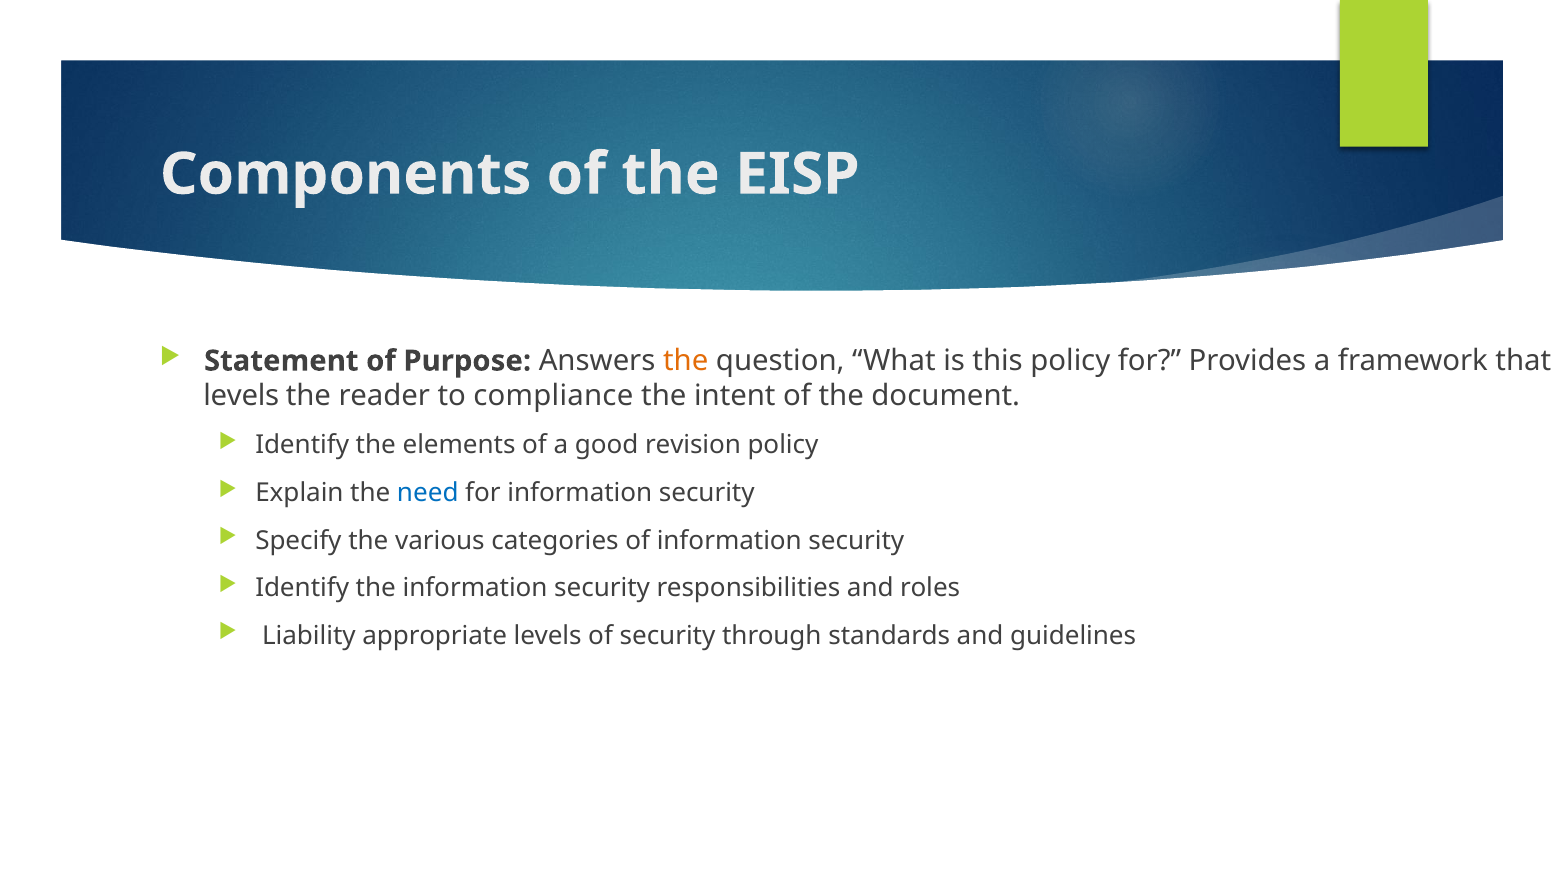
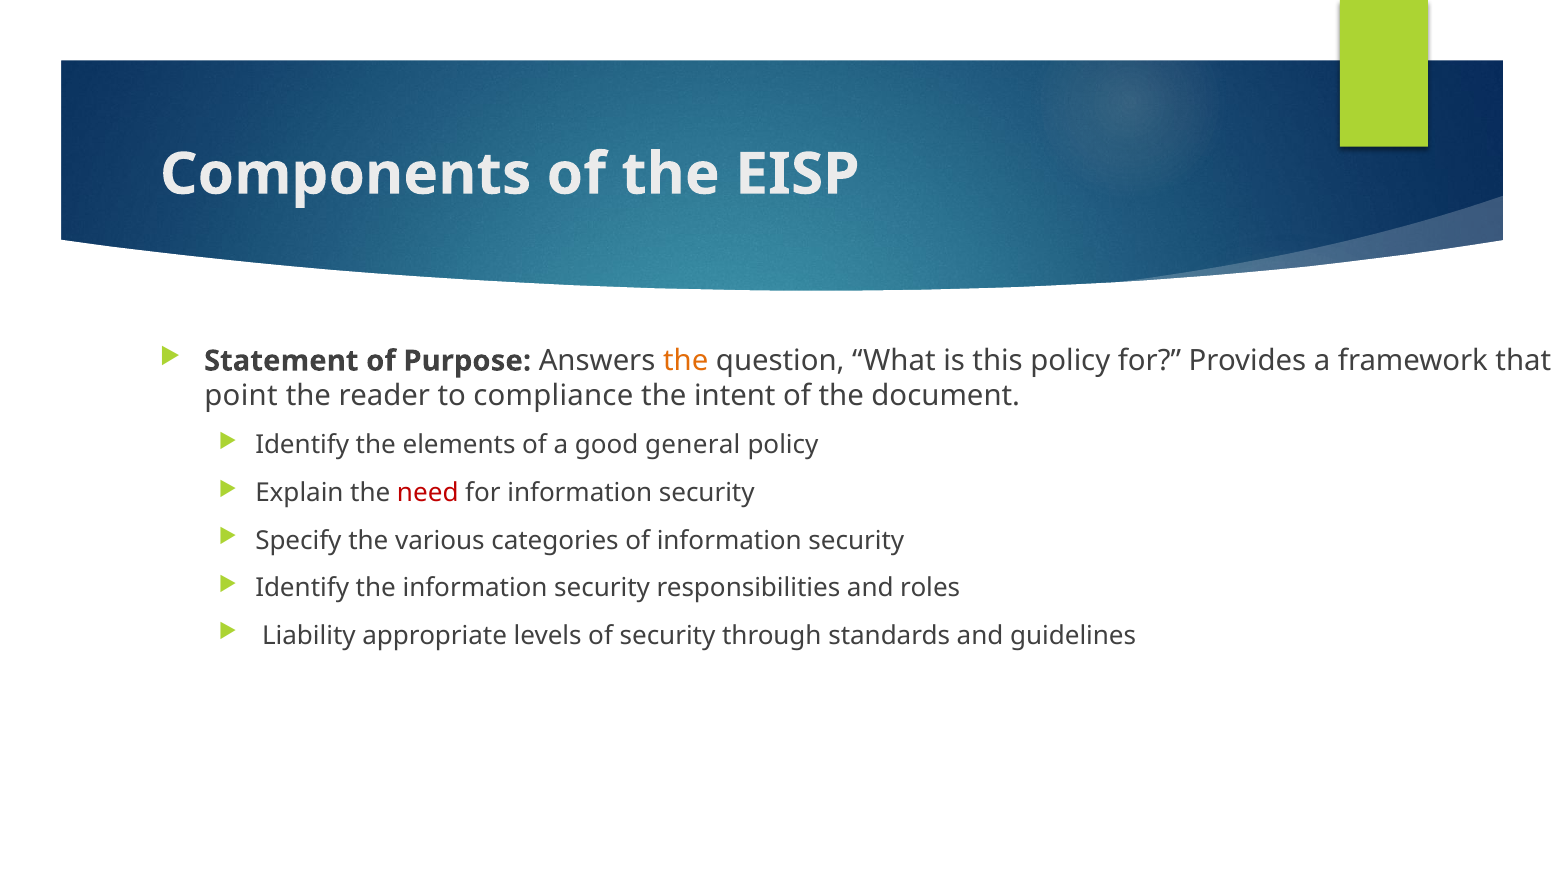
levels at (241, 396): levels -> point
revision: revision -> general
need colour: blue -> red
